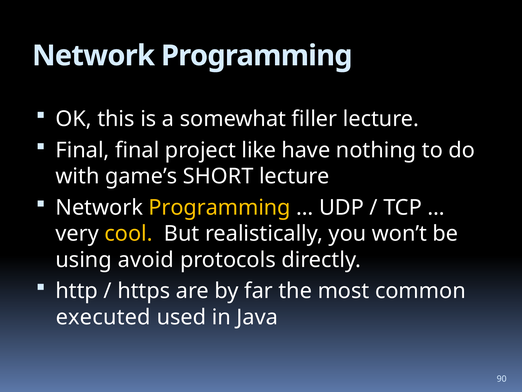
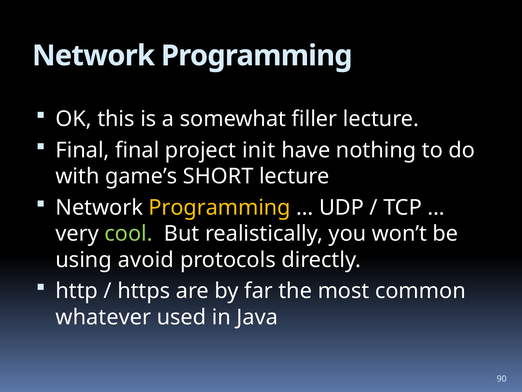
like: like -> init
cool colour: yellow -> light green
executed: executed -> whatever
